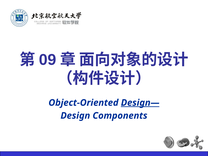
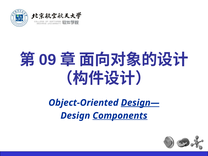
Components underline: none -> present
